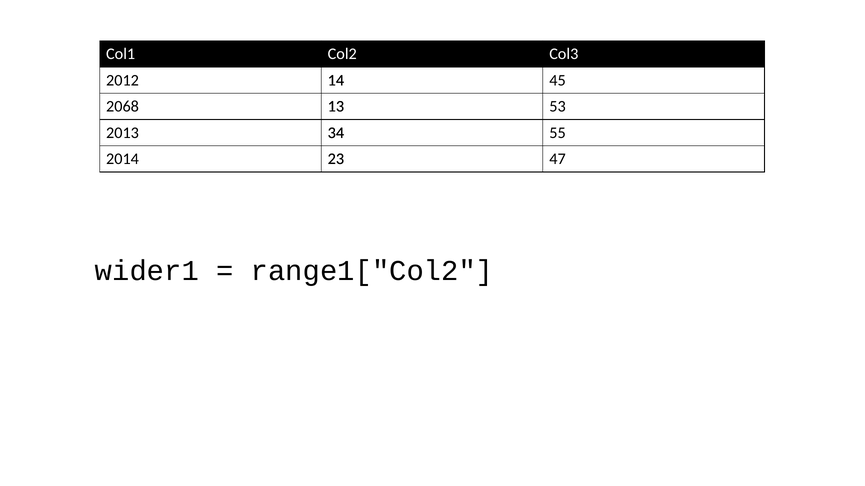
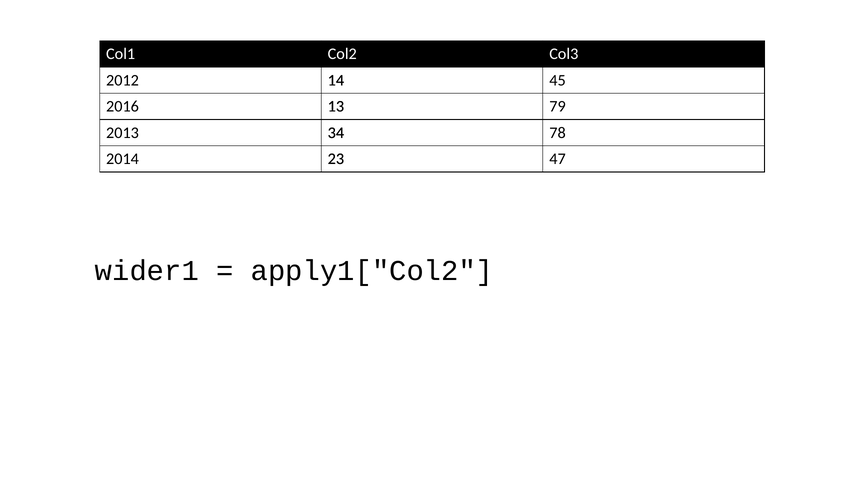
2068: 2068 -> 2016
53: 53 -> 79
55: 55 -> 78
range1["Col2: range1["Col2 -> apply1["Col2
